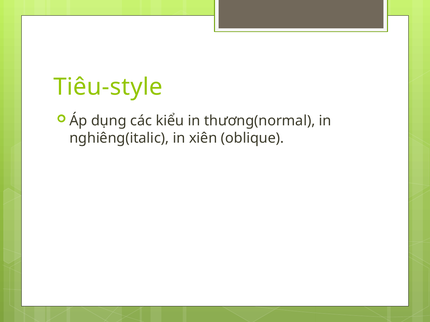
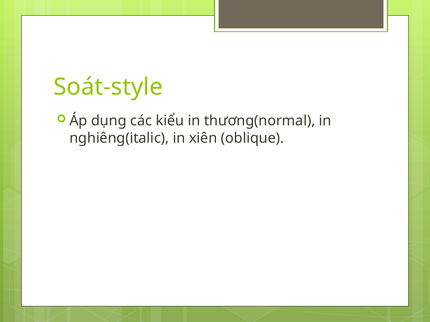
Tiêu-style: Tiêu-style -> Soát-style
